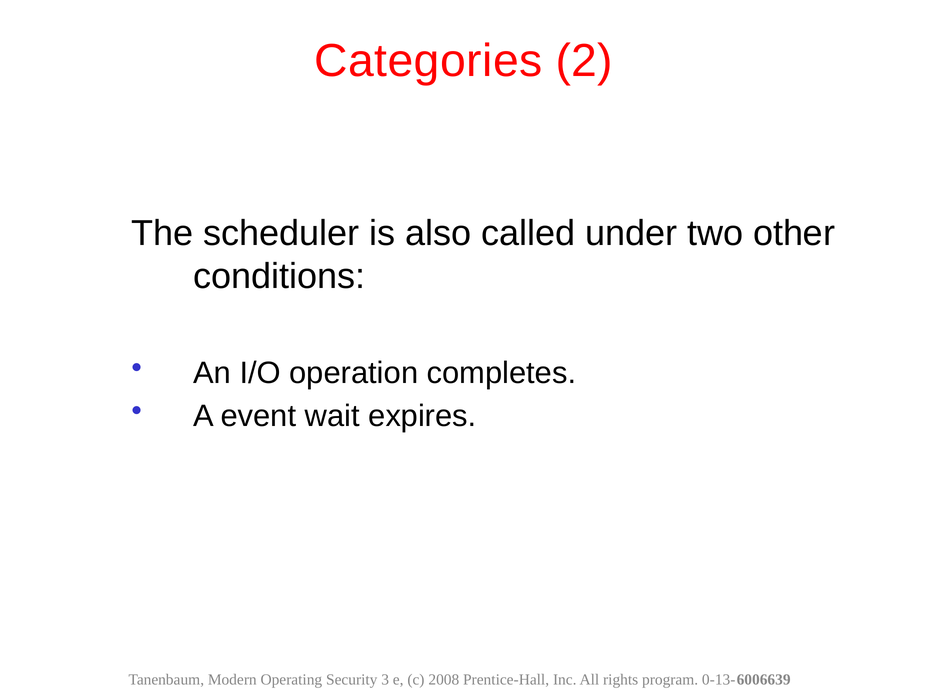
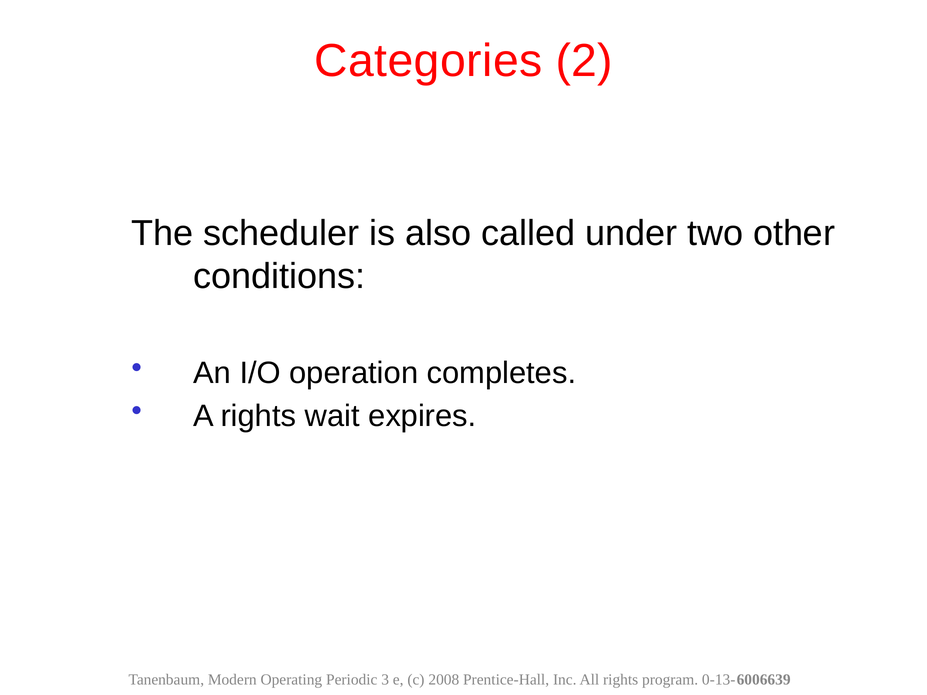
A event: event -> rights
Security: Security -> Periodic
